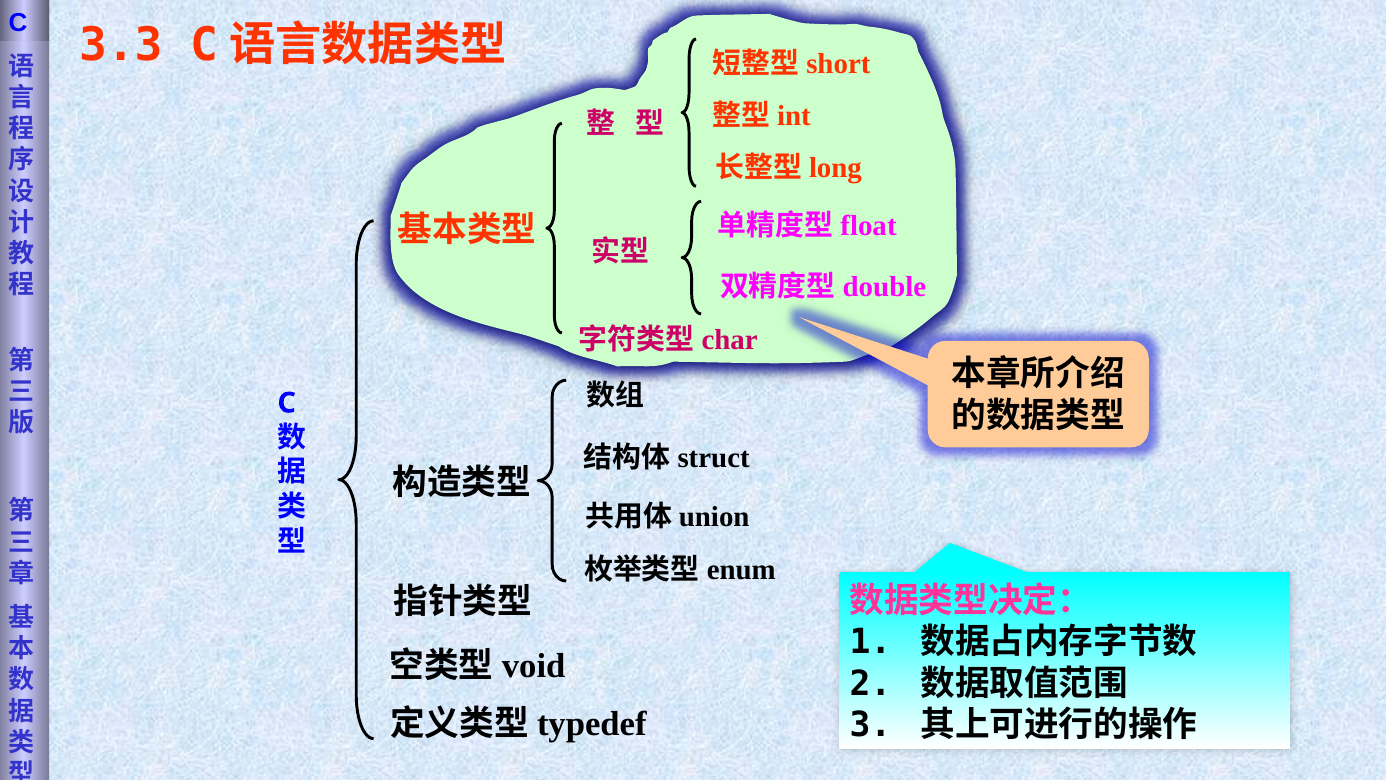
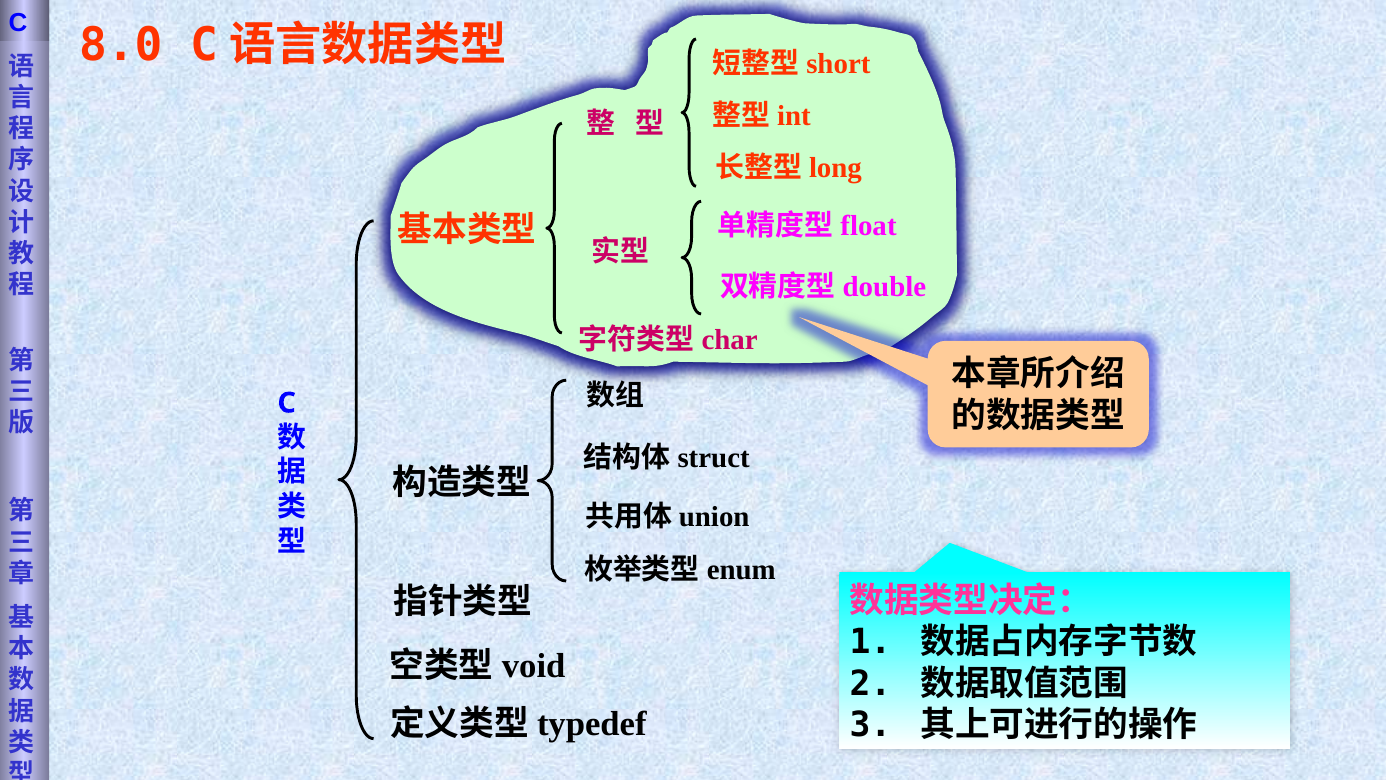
3.3: 3.3 -> 8.0
